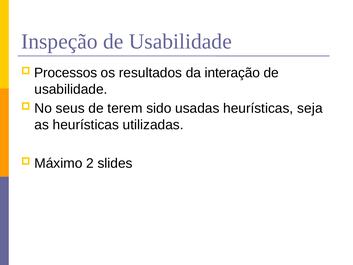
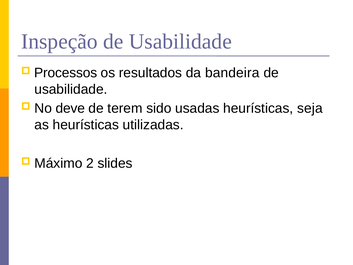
interação: interação -> bandeira
seus: seus -> deve
